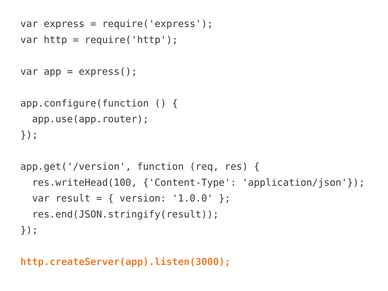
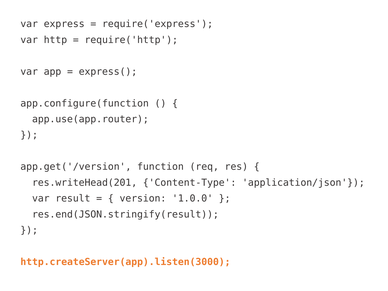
res.writeHead(100: res.writeHead(100 -> res.writeHead(201
